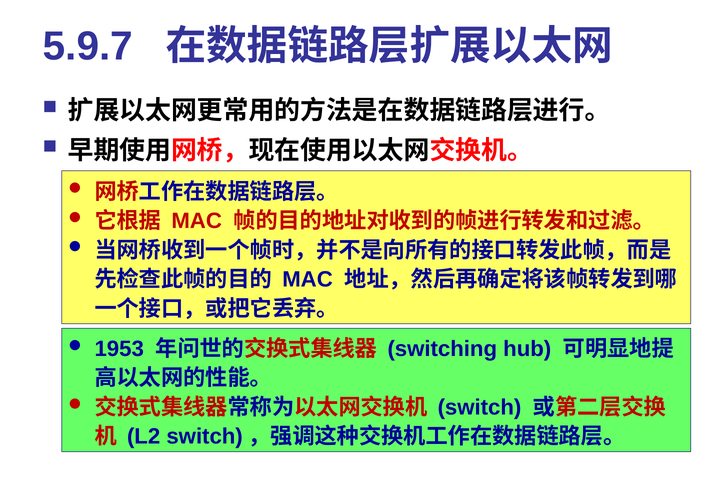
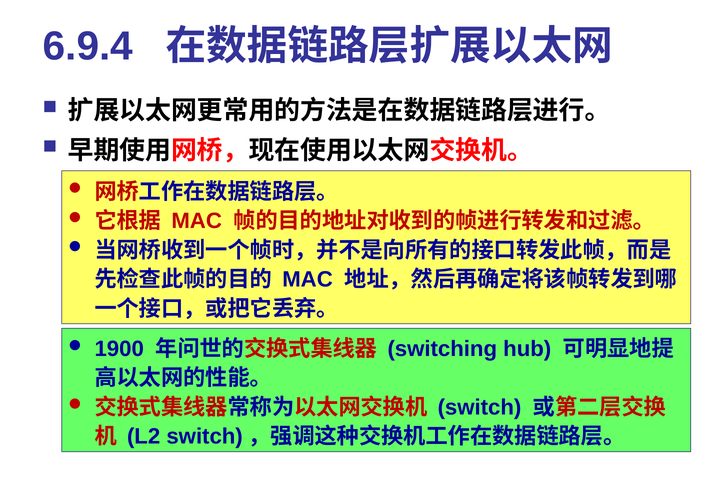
5.9.7: 5.9.7 -> 6.9.4
1953: 1953 -> 1900
